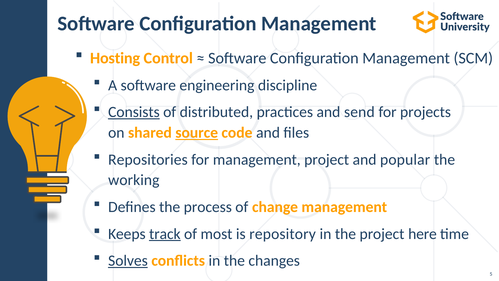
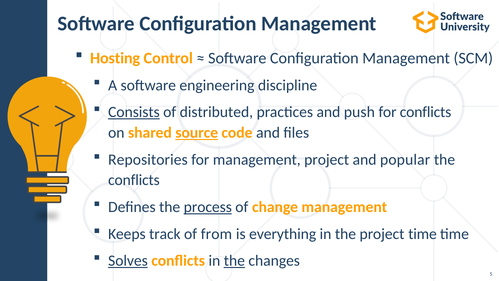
send: send -> push
for projects: projects -> conflicts
working at (134, 180): working -> conflicts
process underline: none -> present
track underline: present -> none
most: most -> from
repository: repository -> everything
project here: here -> time
the at (234, 260) underline: none -> present
